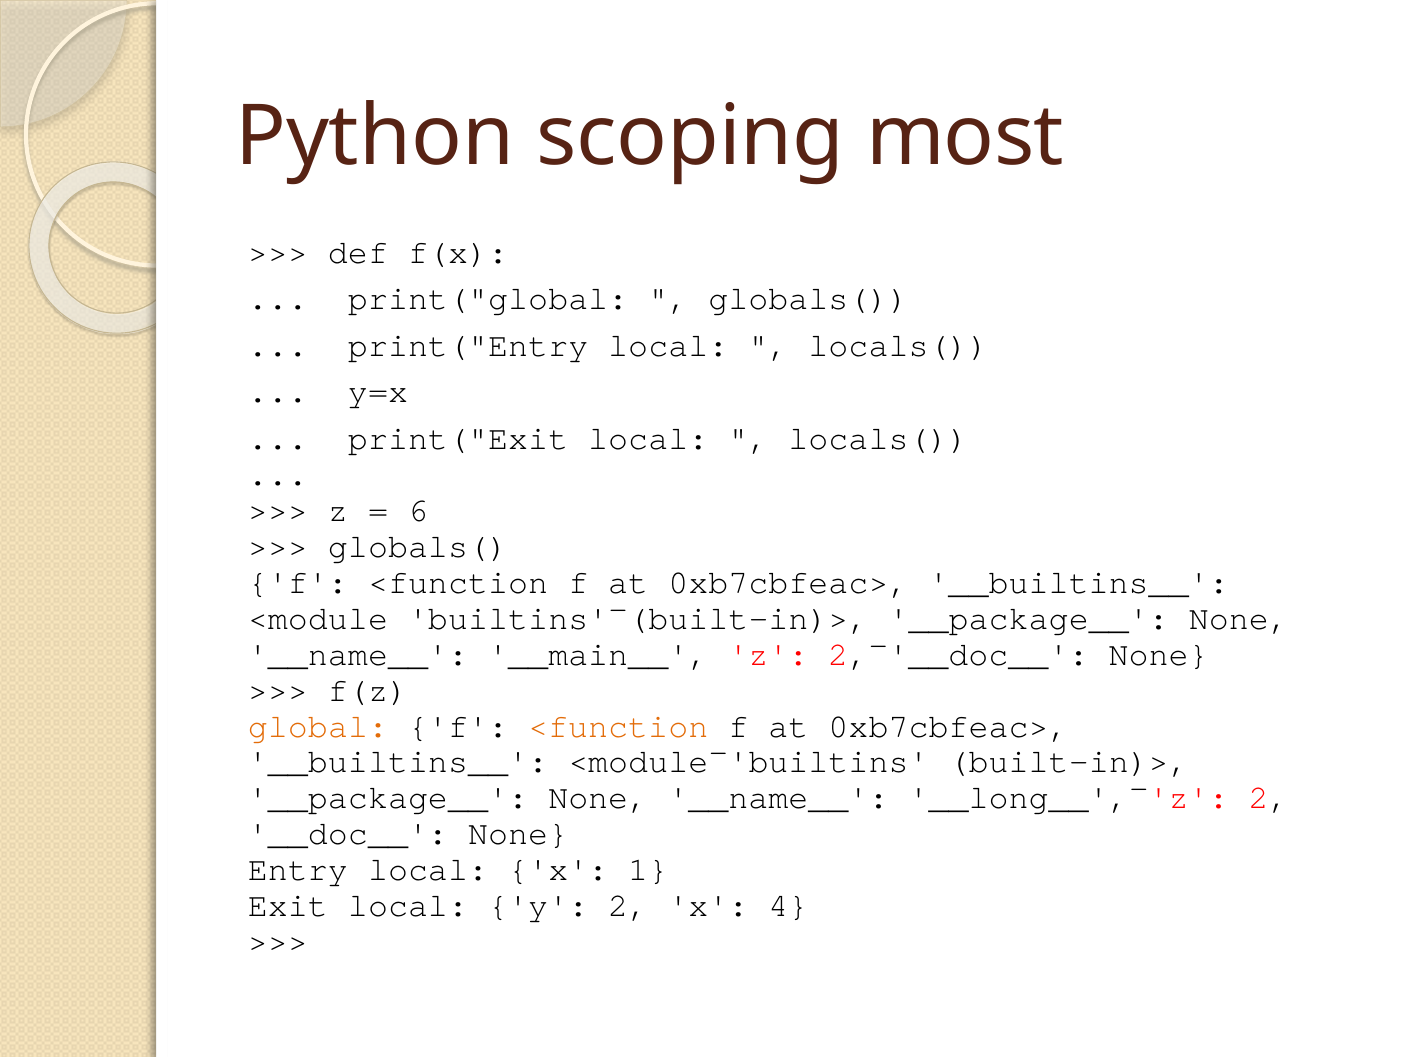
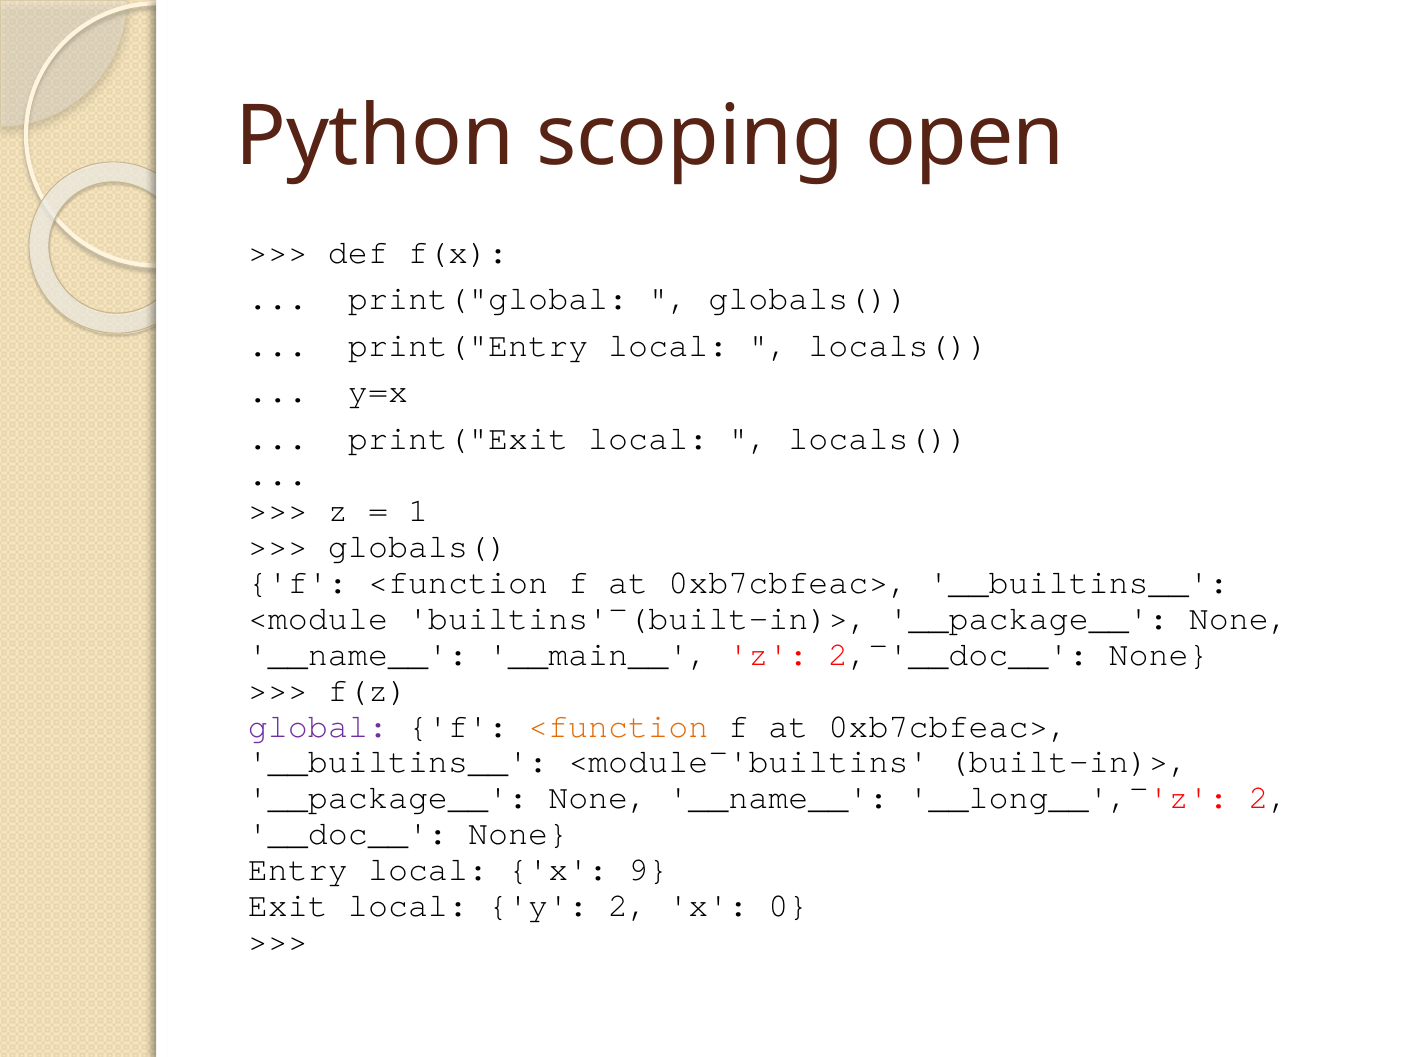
most: most -> open
6: 6 -> 1
global colour: orange -> purple
1: 1 -> 9
4: 4 -> 0
